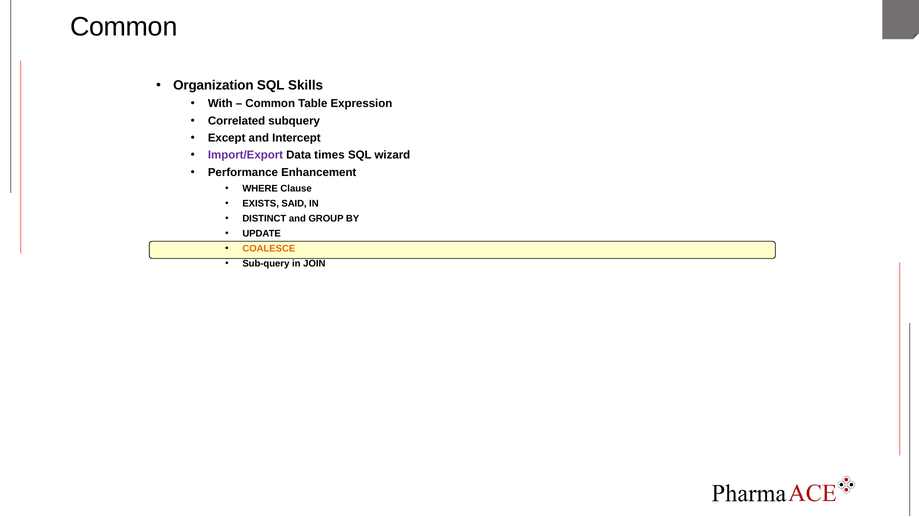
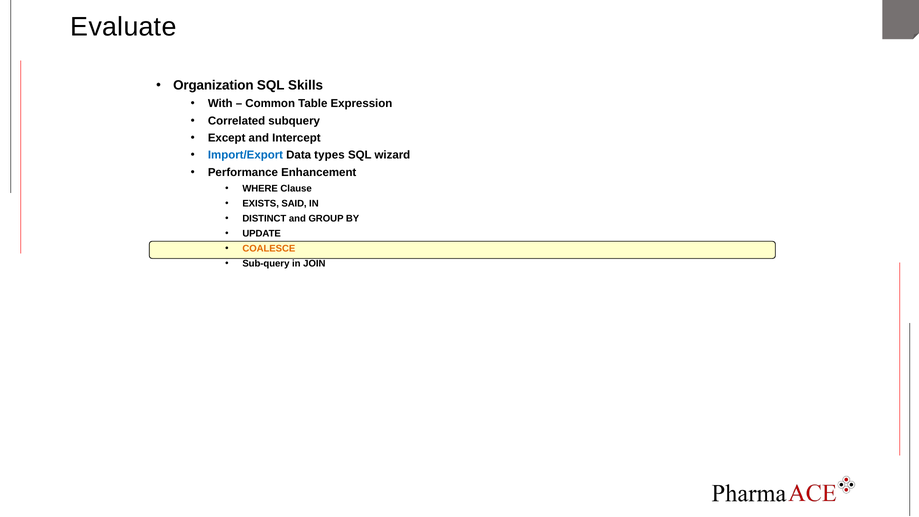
Common at (124, 27): Common -> Evaluate
Import/Export colour: purple -> blue
times: times -> types
